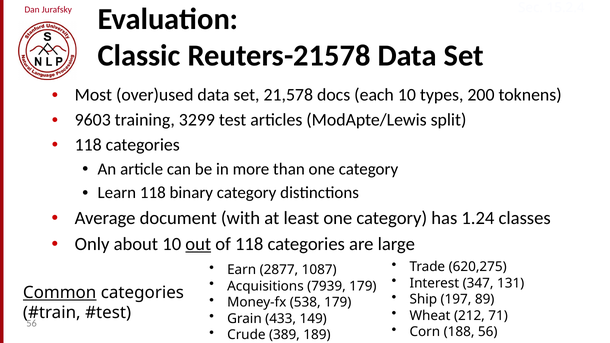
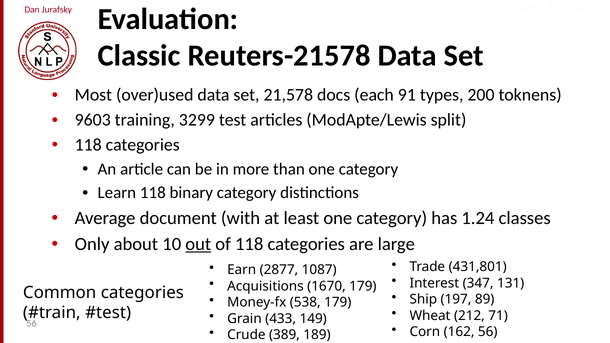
each 10: 10 -> 91
620,275: 620,275 -> 431,801
7939: 7939 -> 1670
Common underline: present -> none
188: 188 -> 162
